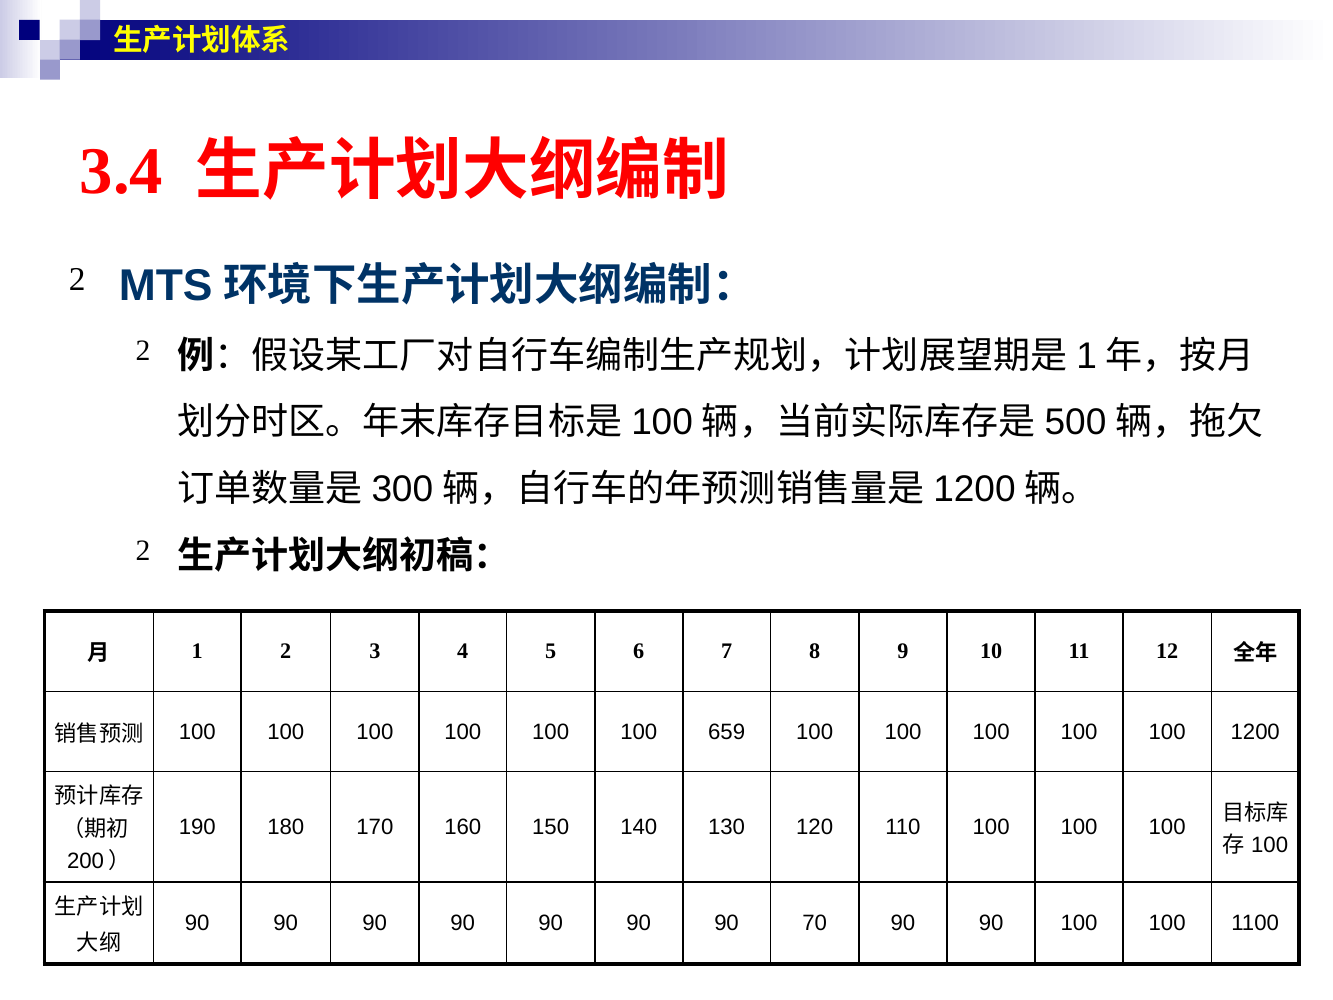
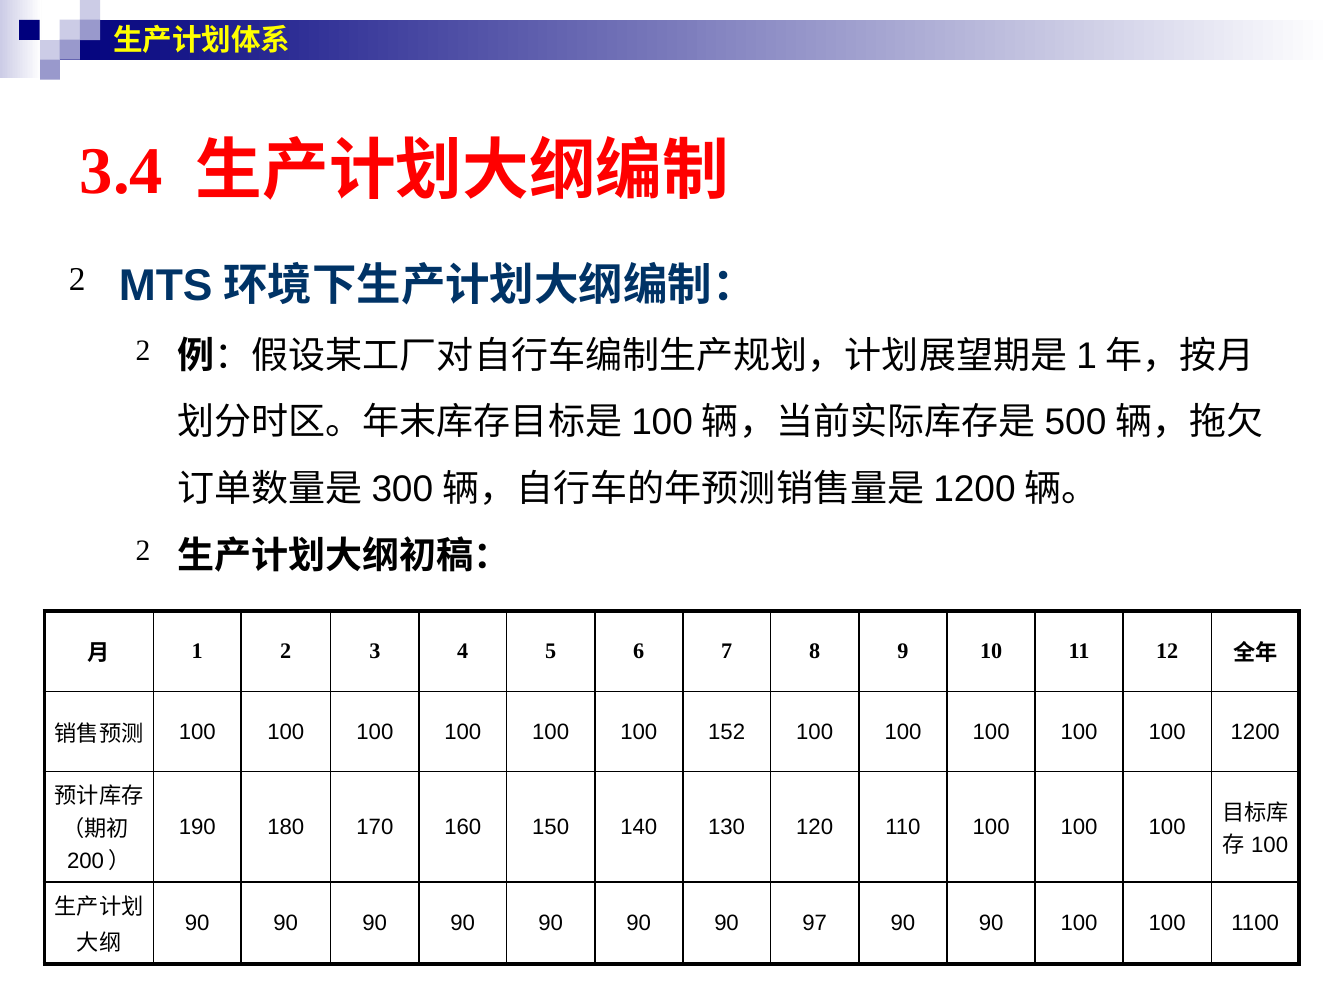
659: 659 -> 152
70: 70 -> 97
